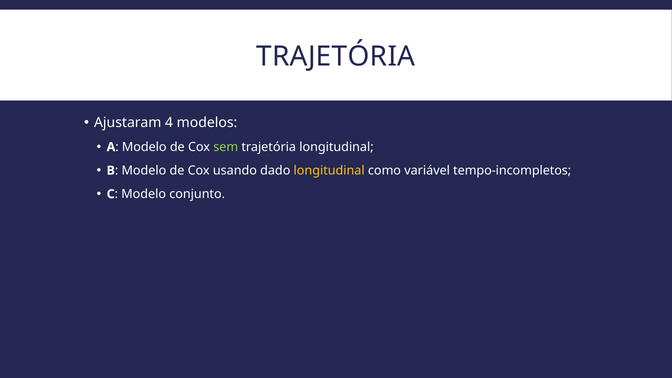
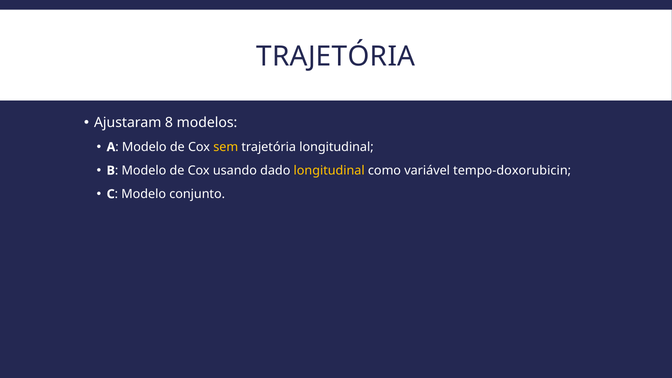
4: 4 -> 8
sem colour: light green -> yellow
tempo-incompletos: tempo-incompletos -> tempo-doxorubicin
